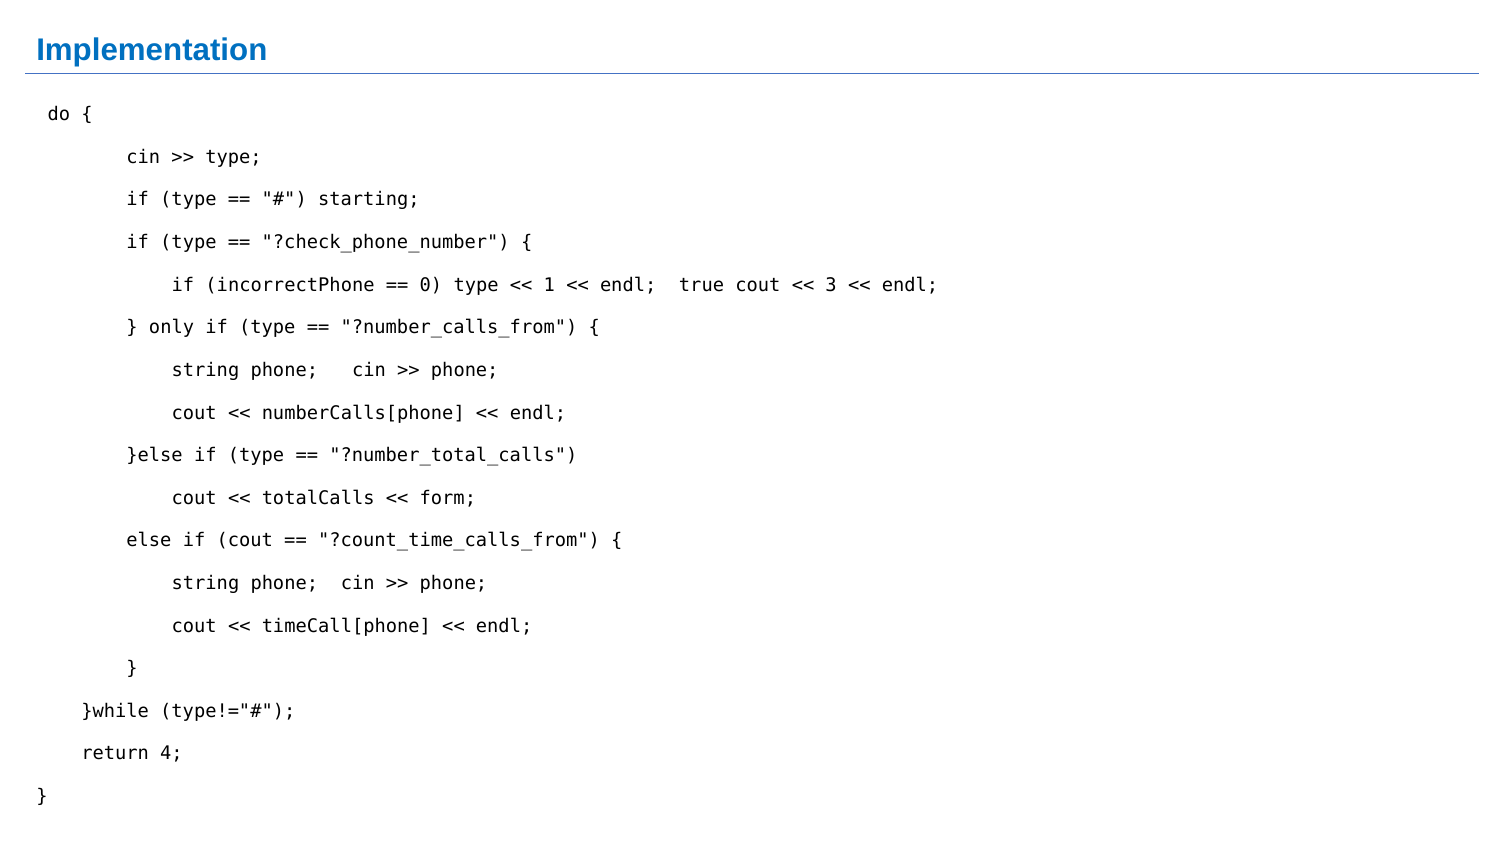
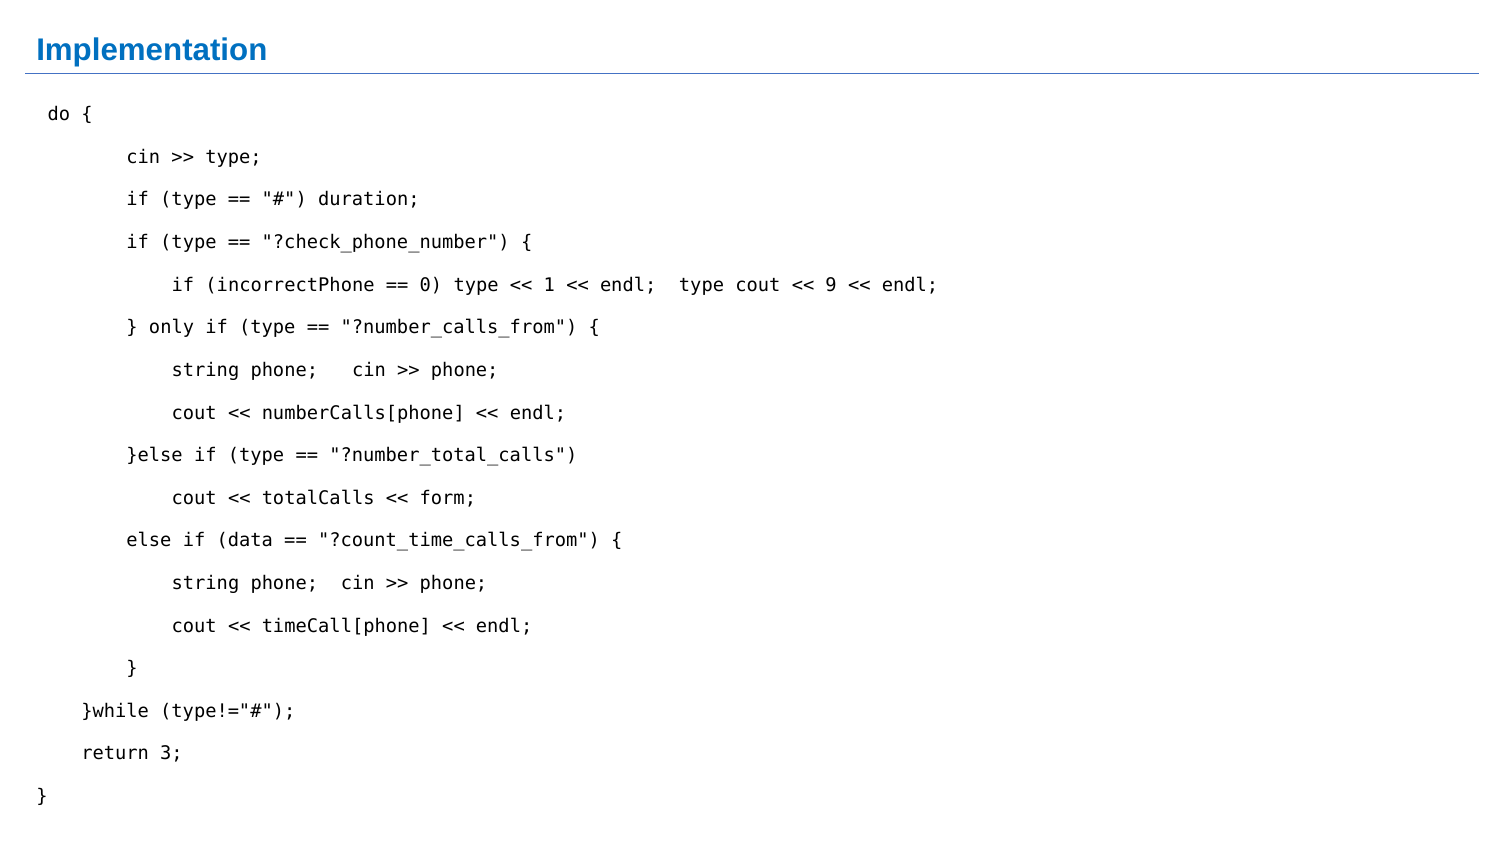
starting: starting -> duration
endl true: true -> type
3: 3 -> 9
if cout: cout -> data
4: 4 -> 3
